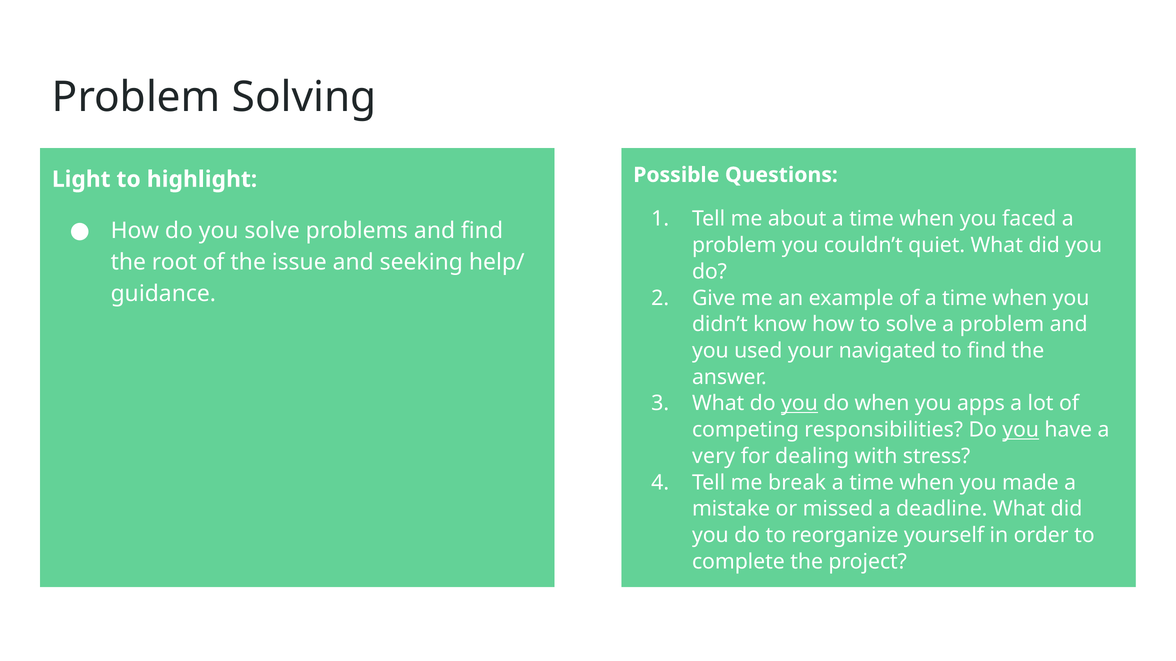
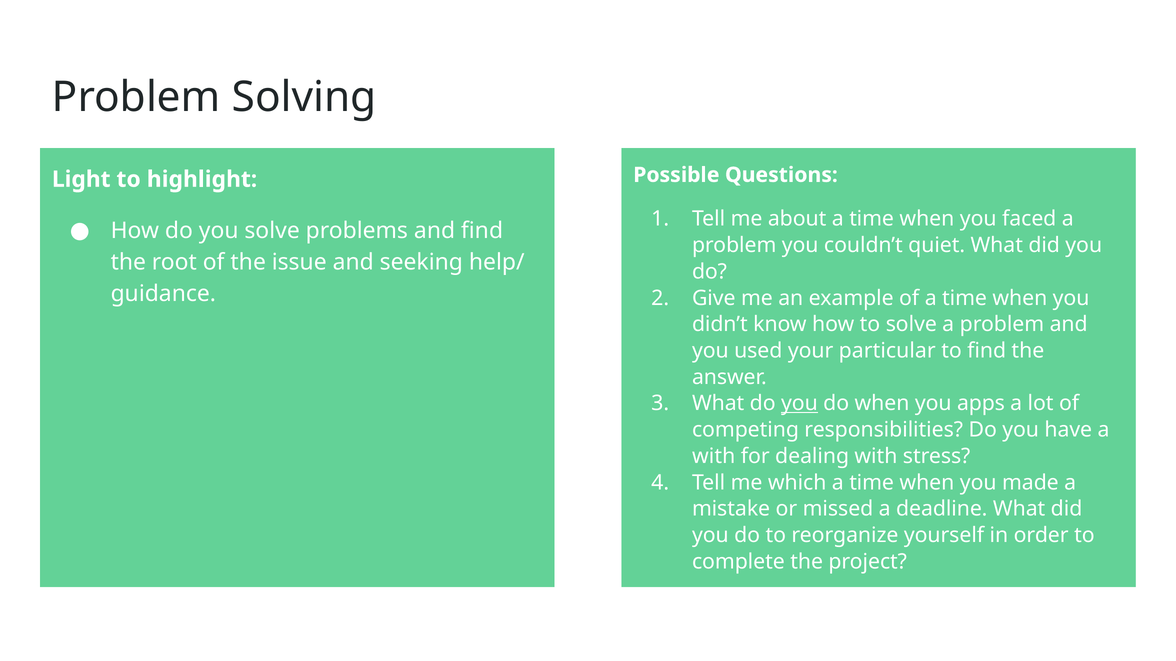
navigated: navigated -> particular
you at (1021, 430) underline: present -> none
very at (714, 457): very -> with
break: break -> which
